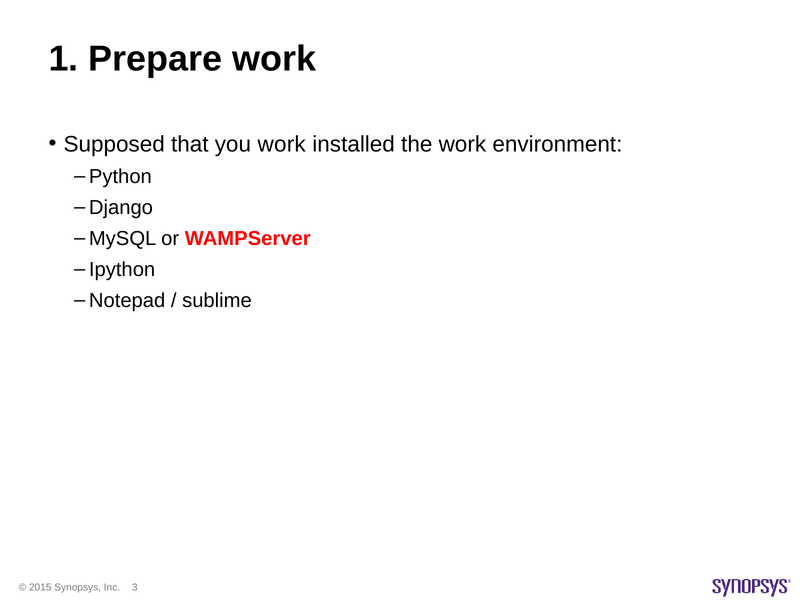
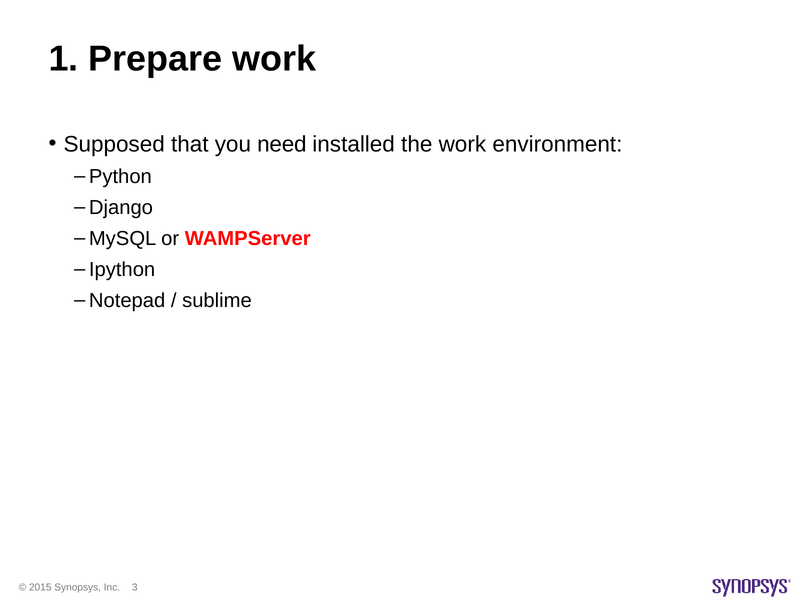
you work: work -> need
